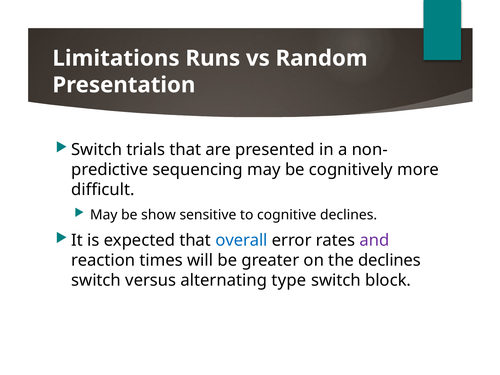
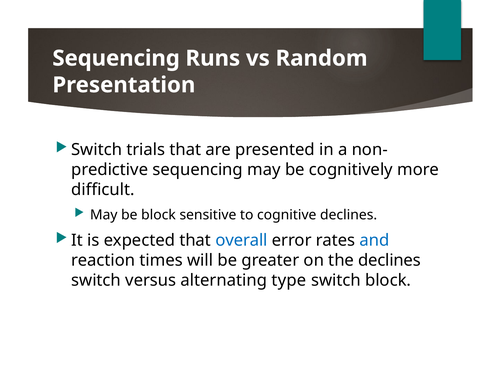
Limitations at (116, 58): Limitations -> Sequencing
be show: show -> block
and colour: purple -> blue
